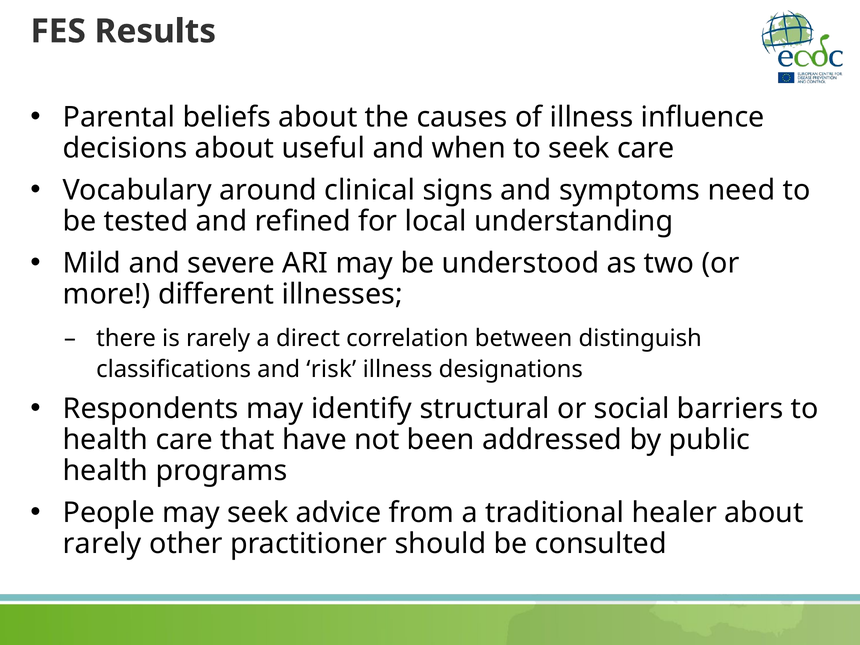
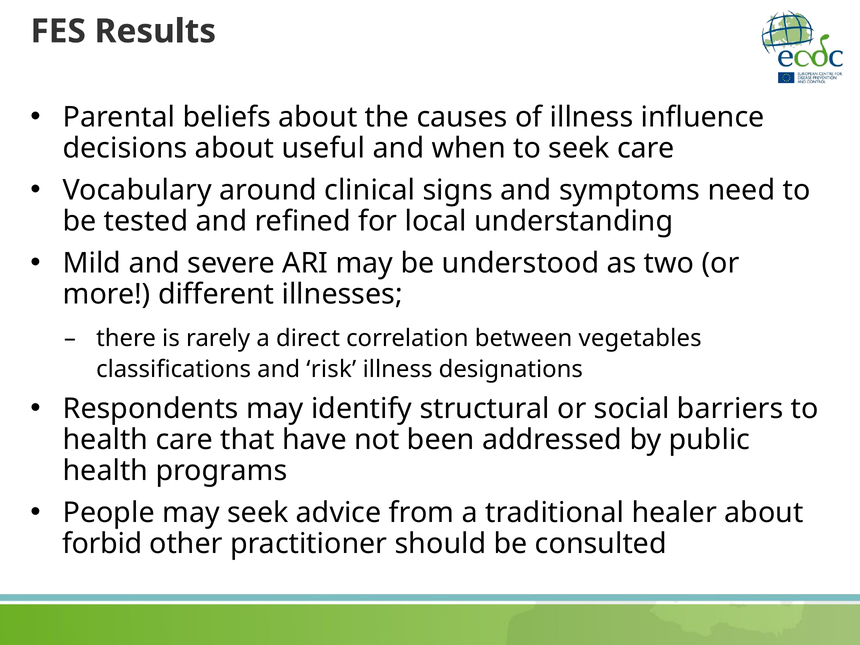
distinguish: distinguish -> vegetables
rarely at (102, 544): rarely -> forbid
